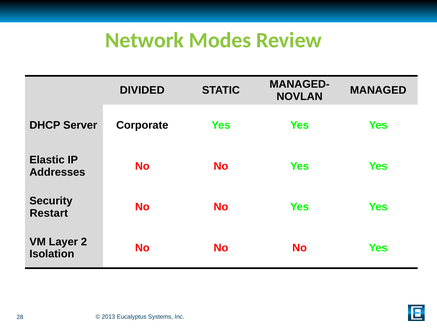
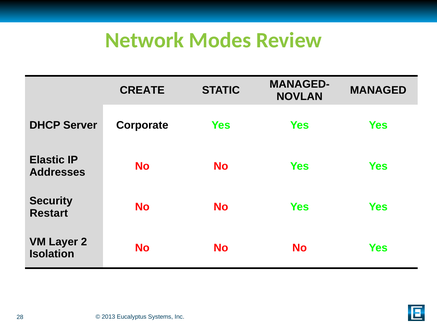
DIVIDED: DIVIDED -> CREATE
